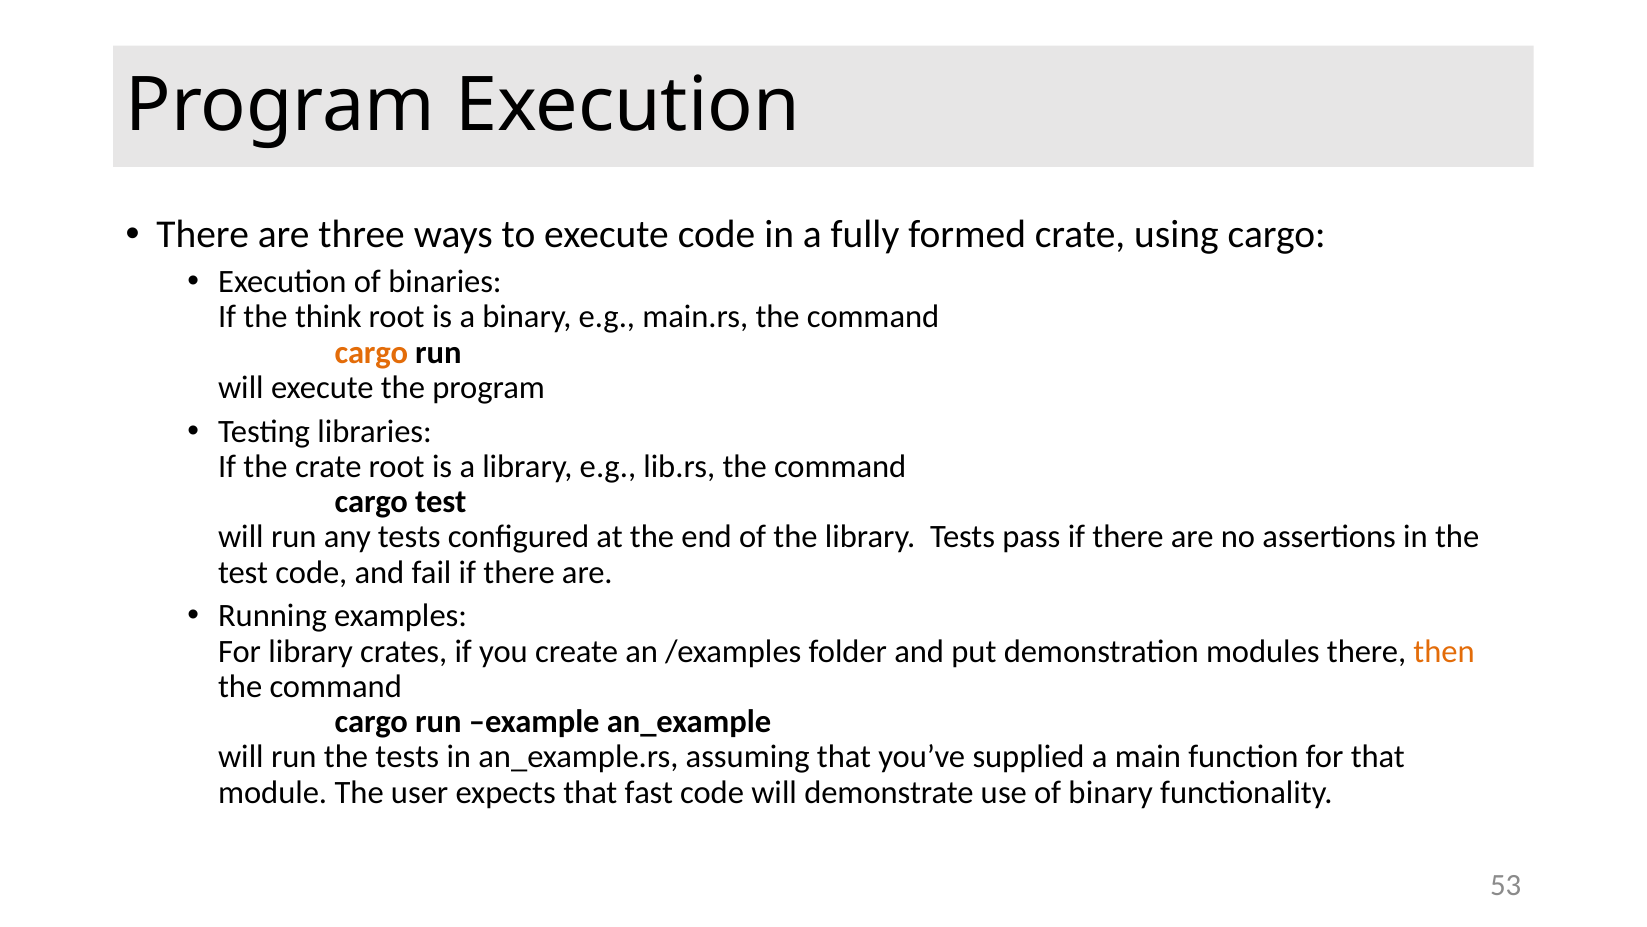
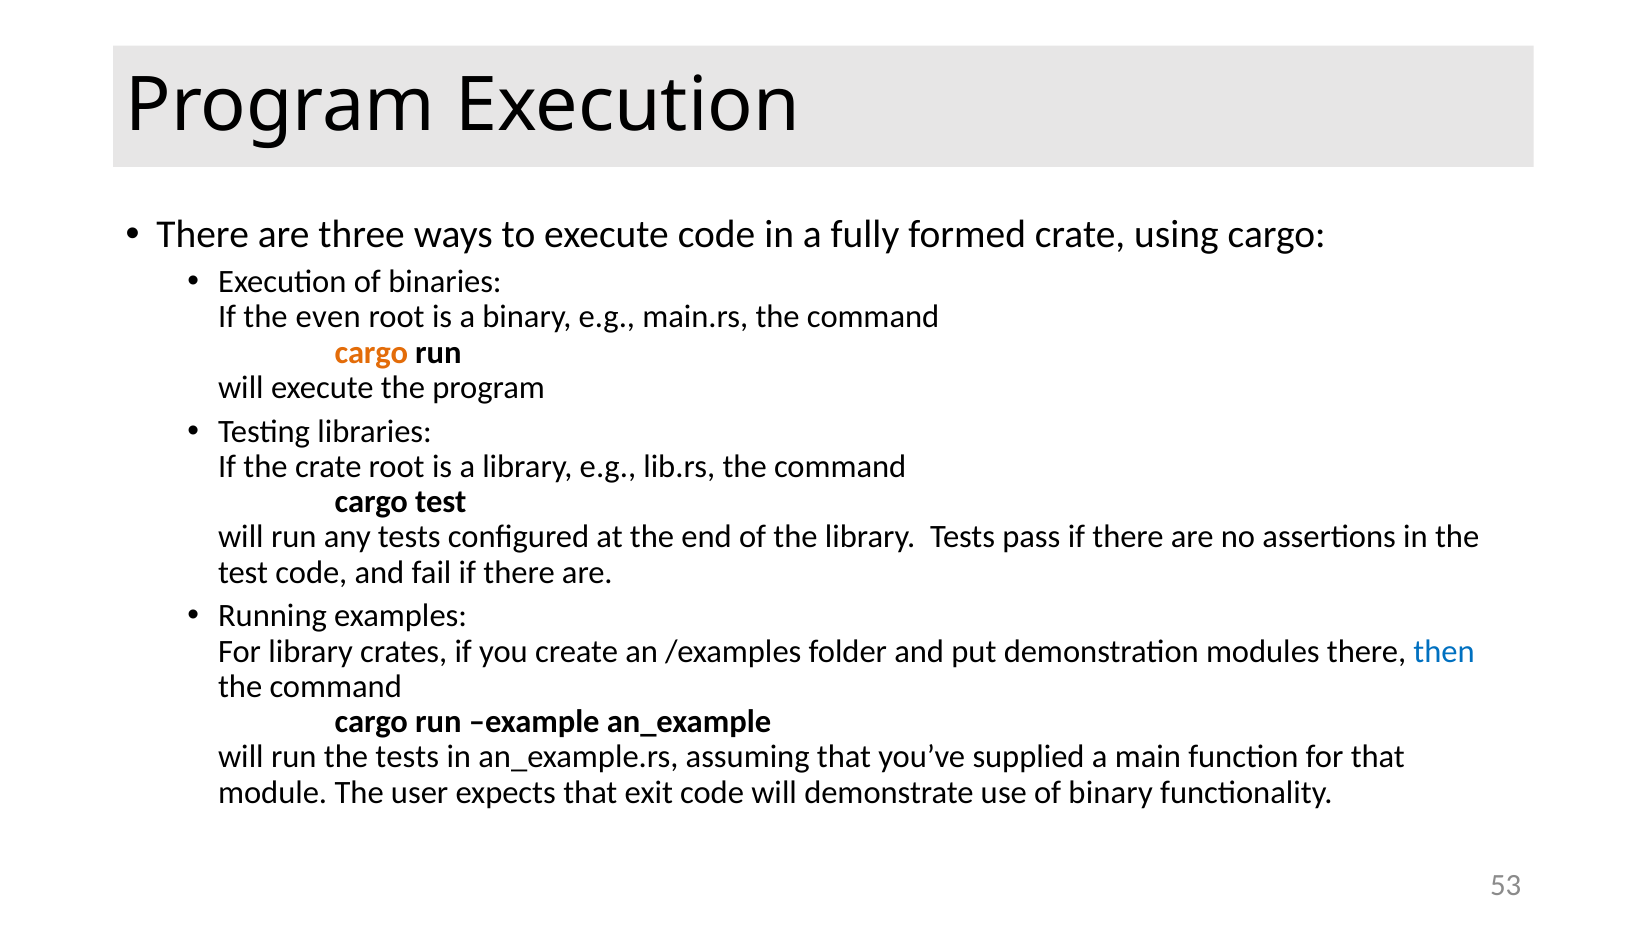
think: think -> even
then colour: orange -> blue
fast: fast -> exit
